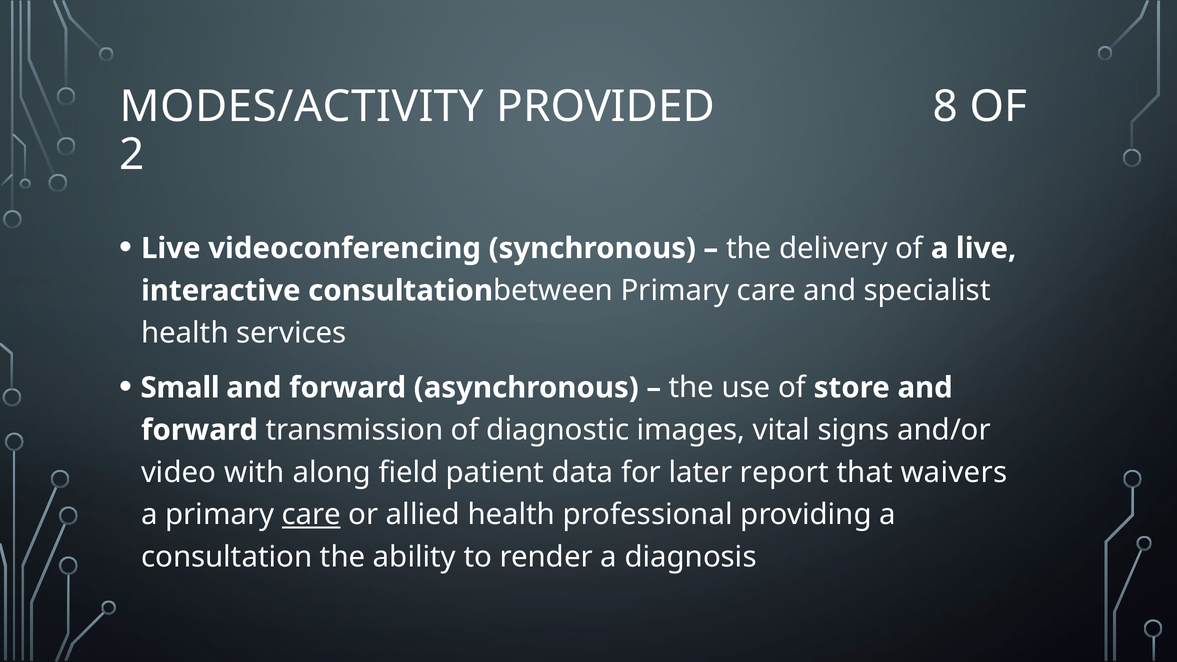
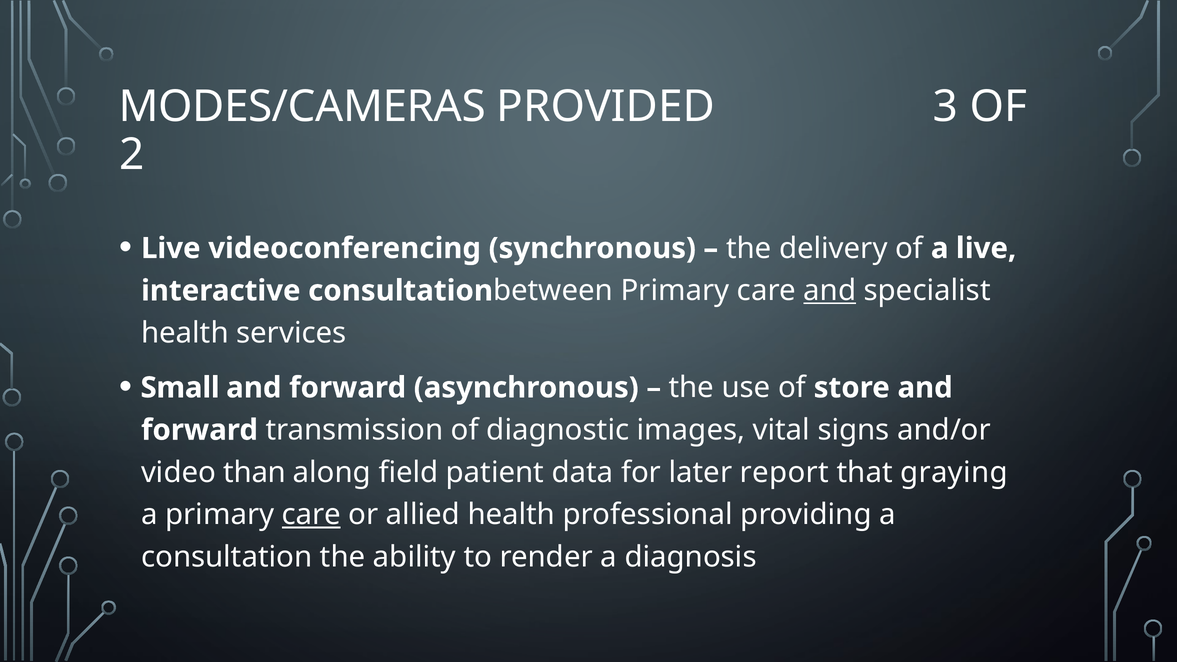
MODES/ACTIVITY: MODES/ACTIVITY -> MODES/CAMERAS
8: 8 -> 3
and at (830, 291) underline: none -> present
with: with -> than
waivers: waivers -> graying
